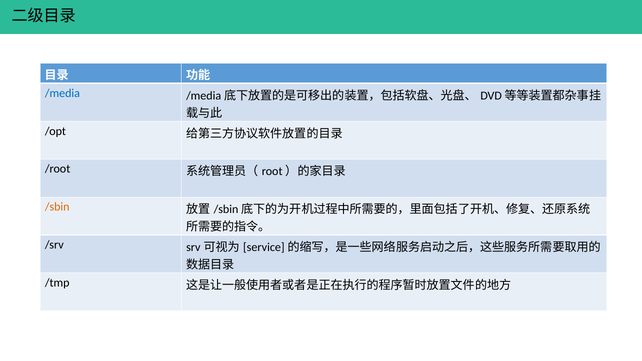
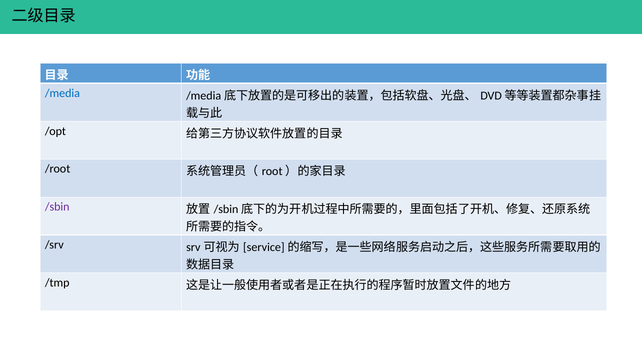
/sbin colour: orange -> purple
